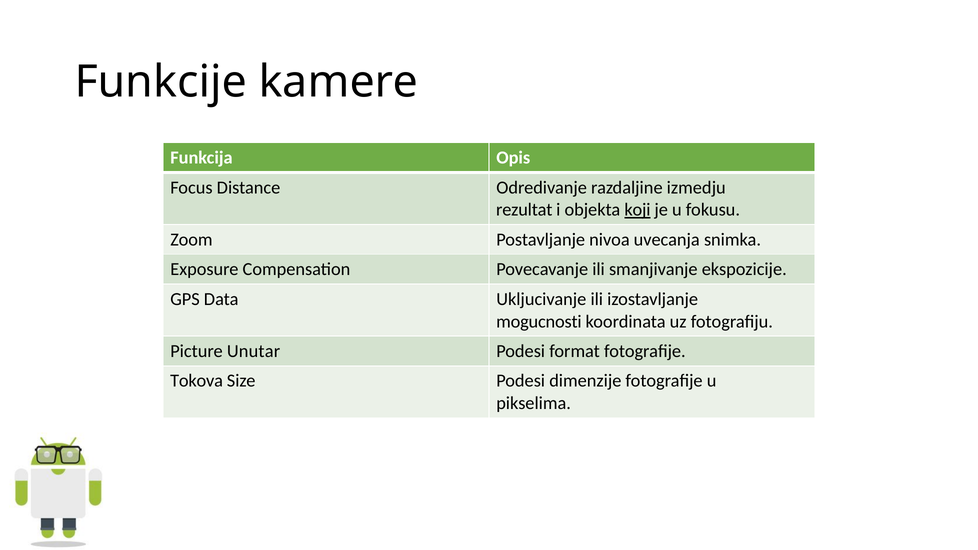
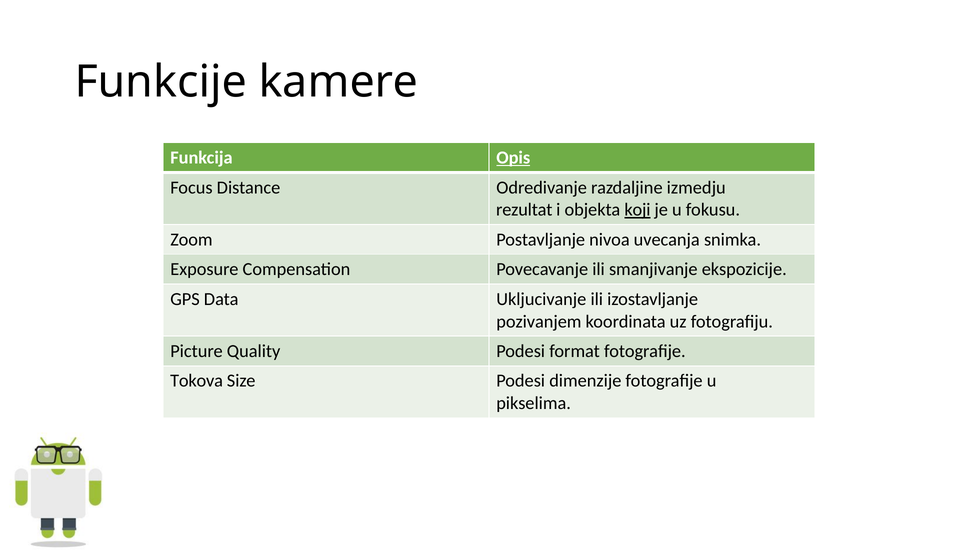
Opis underline: none -> present
mogucnosti: mogucnosti -> pozivanjem
Unutar: Unutar -> Quality
